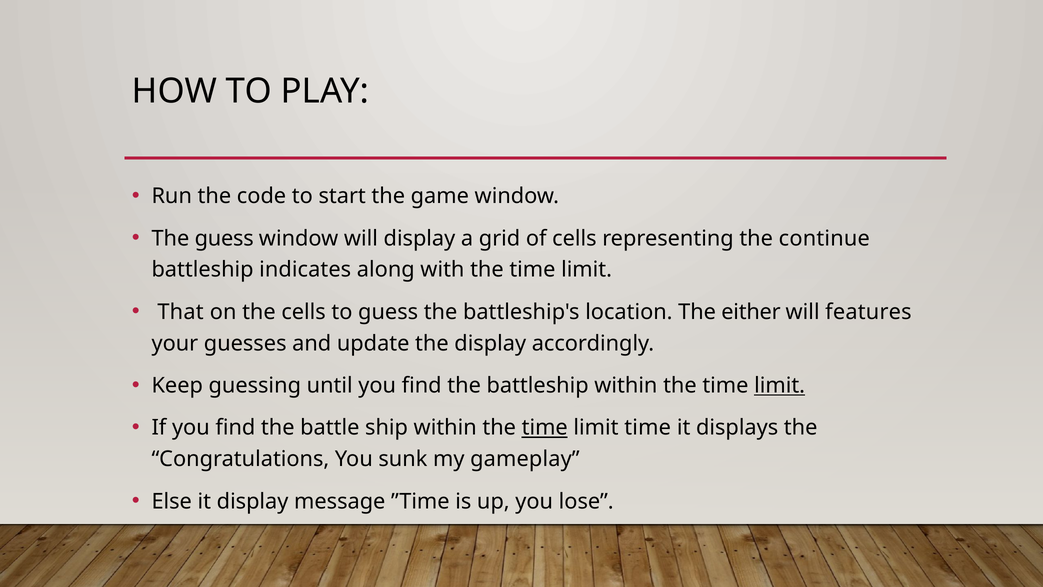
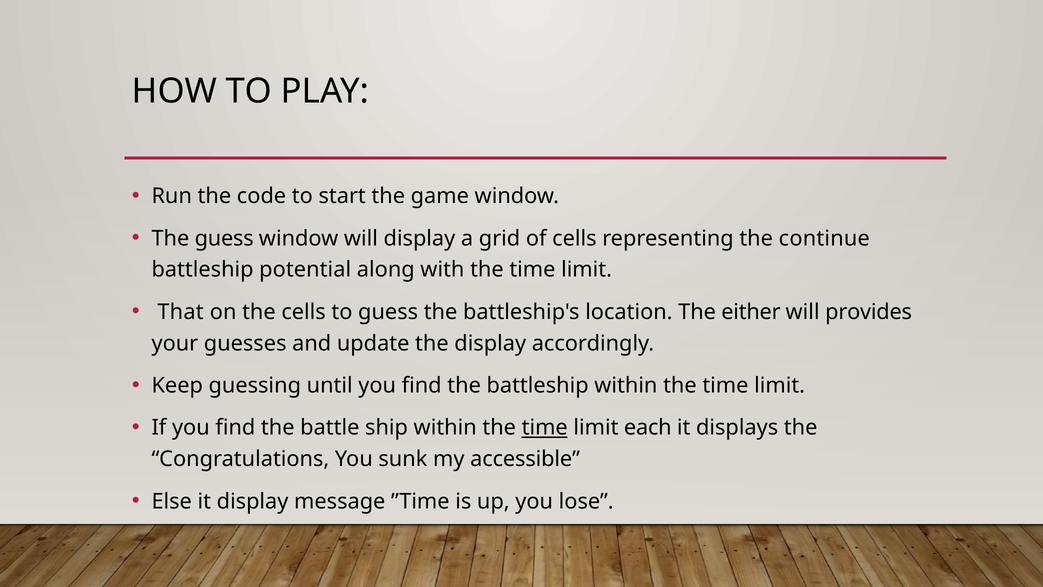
indicates: indicates -> potential
features: features -> provides
limit at (780, 385) underline: present -> none
limit time: time -> each
gameplay: gameplay -> accessible
